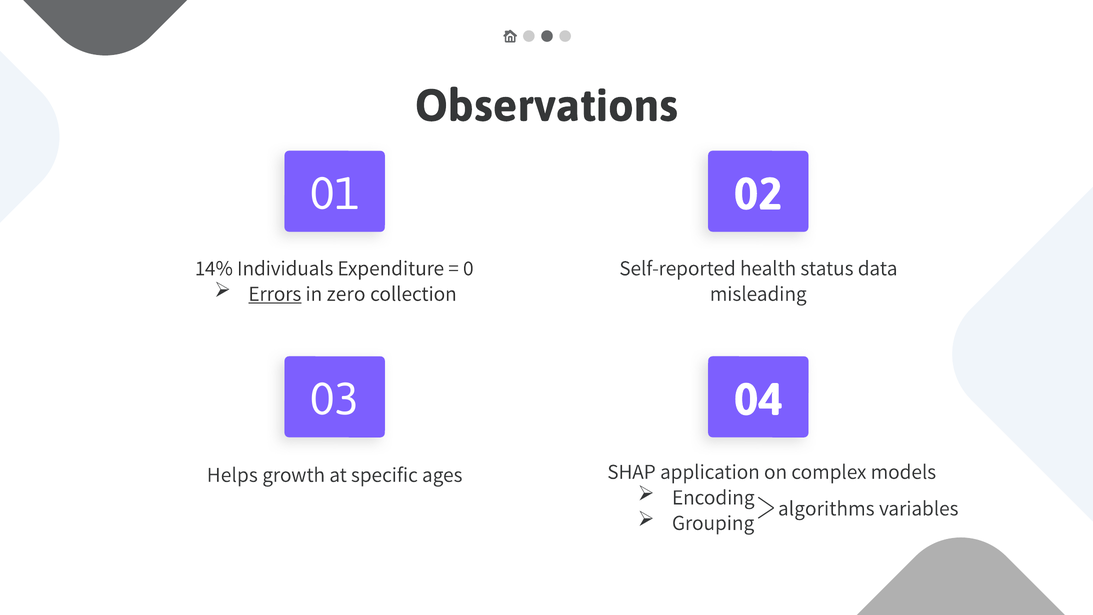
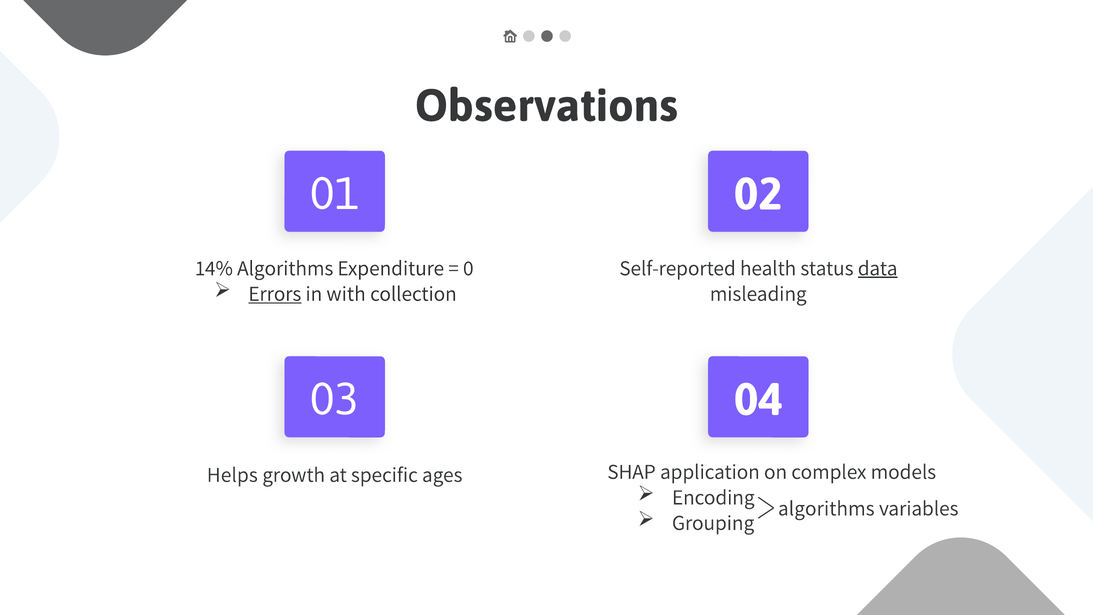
14% Individuals: Individuals -> Algorithms
data underline: none -> present
zero: zero -> with
